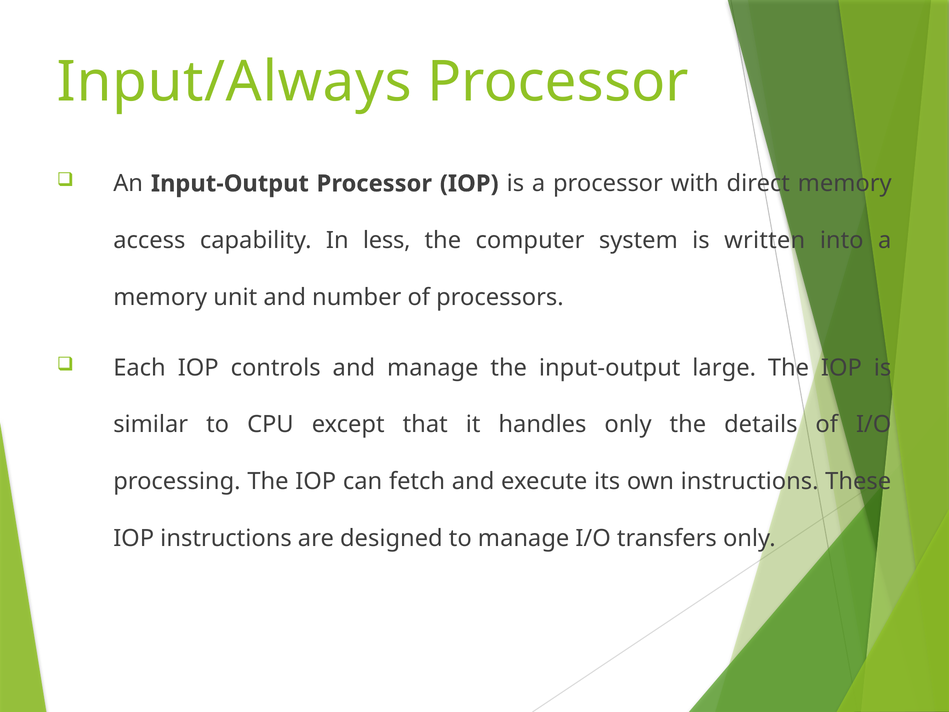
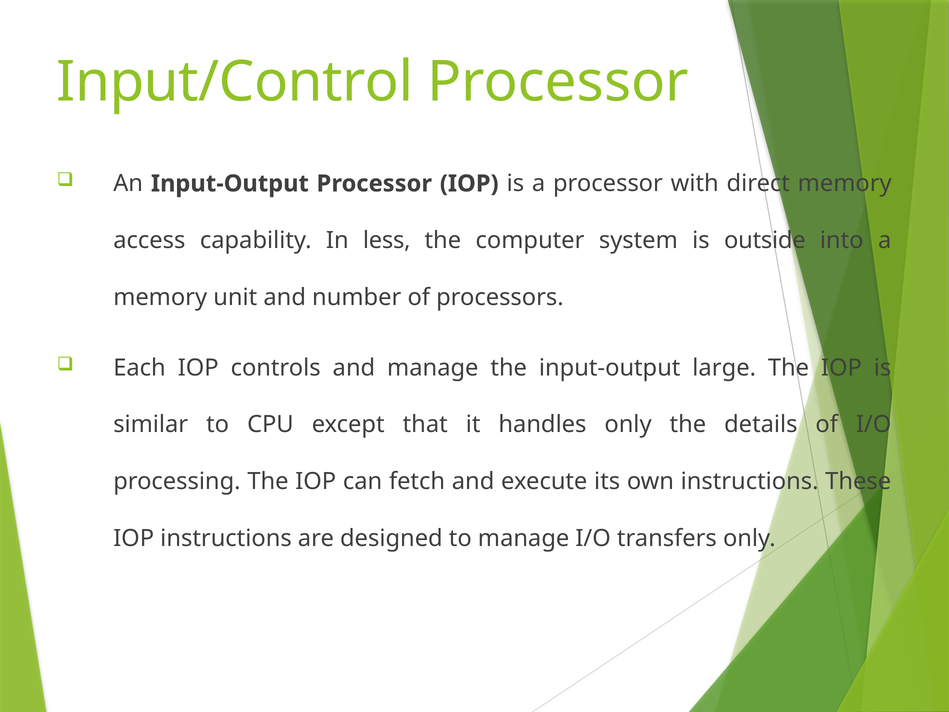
Input/Always: Input/Always -> Input/Control
written: written -> outside
